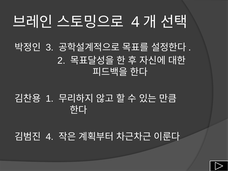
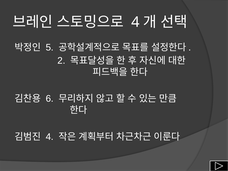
3: 3 -> 5
1: 1 -> 6
